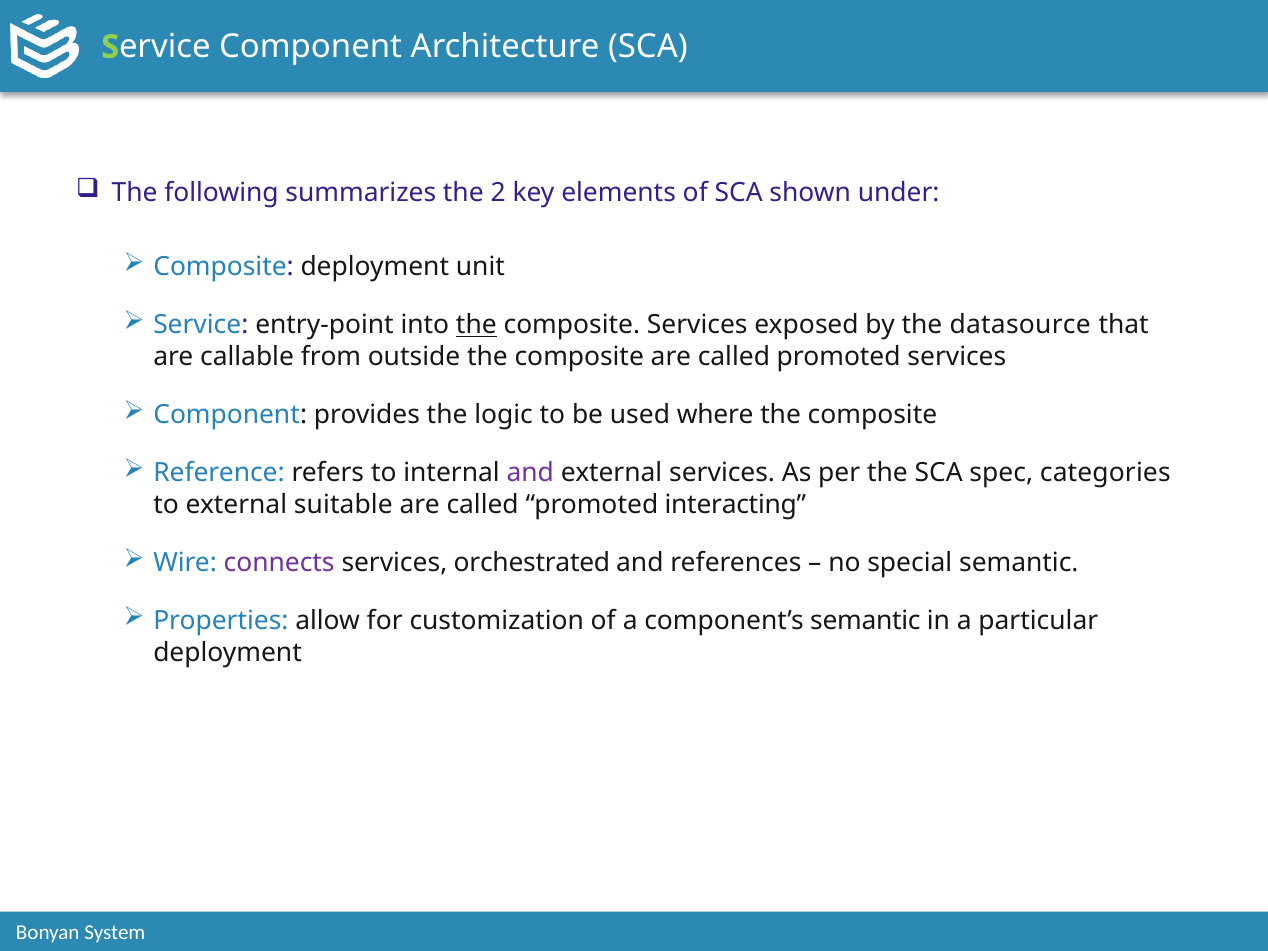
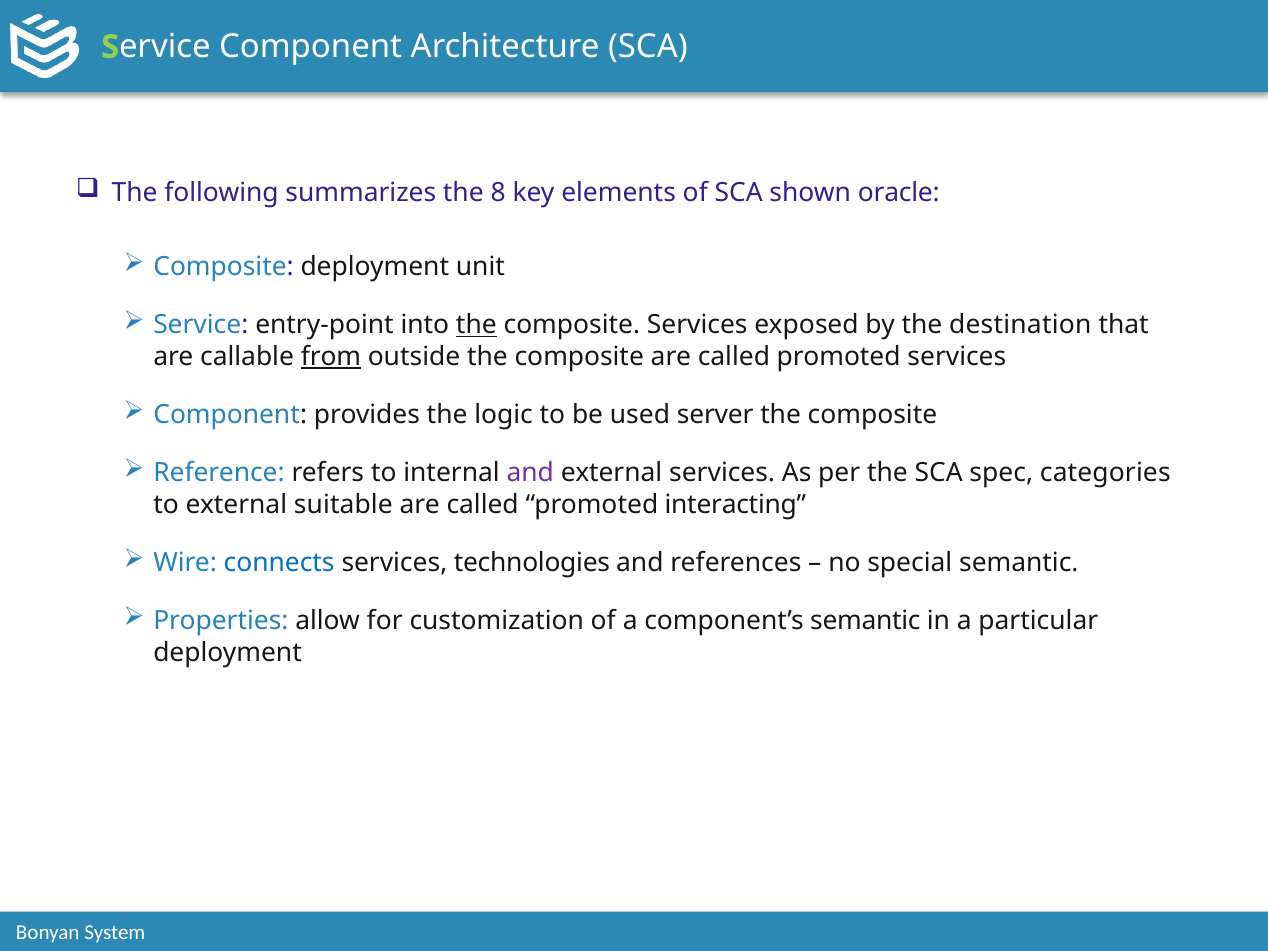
2: 2 -> 8
under: under -> oracle
datasource: datasource -> destination
from underline: none -> present
where: where -> server
connects colour: purple -> blue
orchestrated: orchestrated -> technologies
